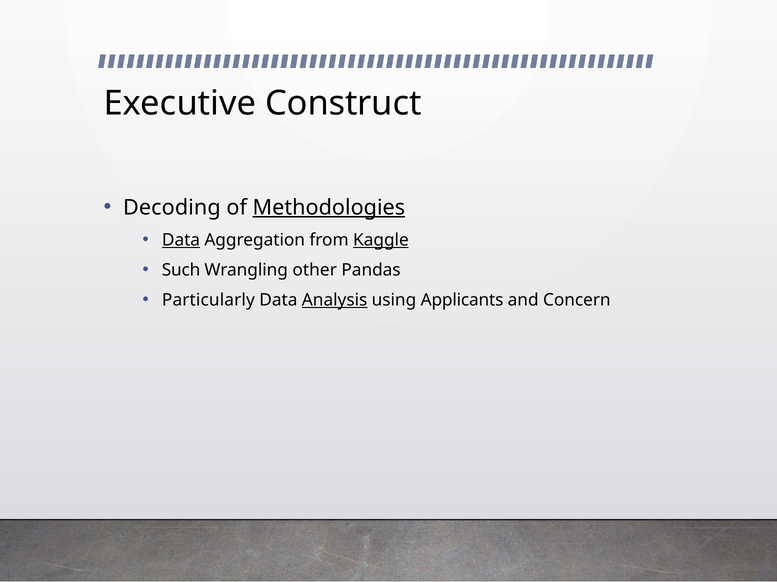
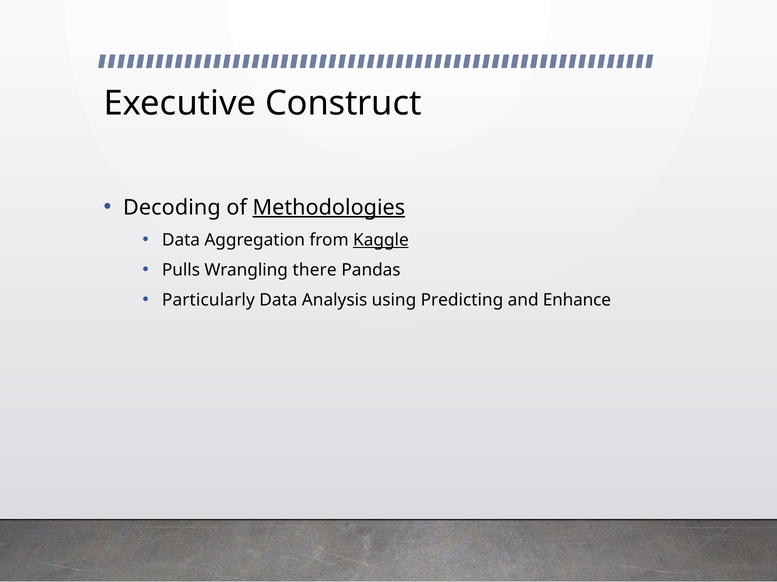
Data at (181, 240) underline: present -> none
Such: Such -> Pulls
other: other -> there
Analysis underline: present -> none
Applicants: Applicants -> Predicting
Concern: Concern -> Enhance
